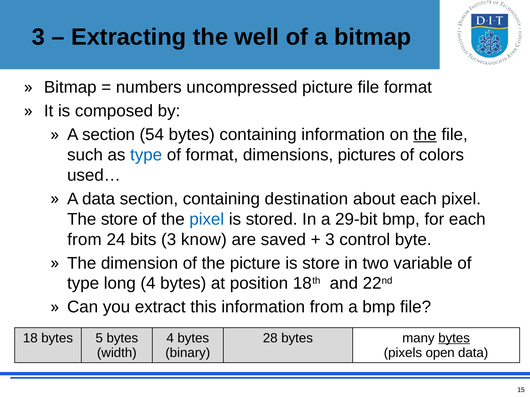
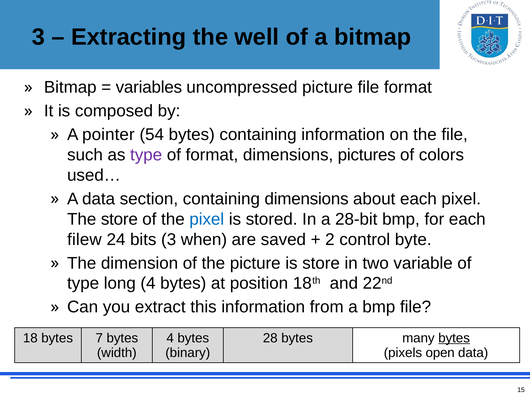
numbers: numbers -> variables
A section: section -> pointer
the at (425, 135) underline: present -> none
type at (146, 155) colour: blue -> purple
containing destination: destination -> dimensions
29-bit: 29-bit -> 28-bit
from at (84, 240): from -> filew
know: know -> when
3 at (330, 240): 3 -> 2
5: 5 -> 7
